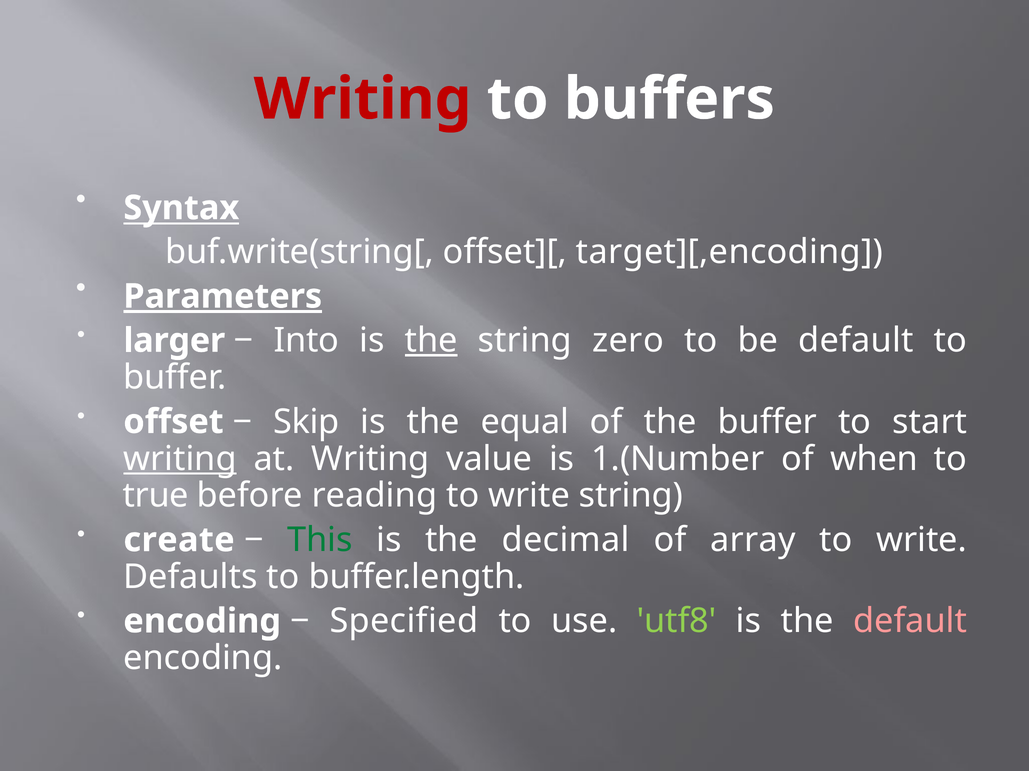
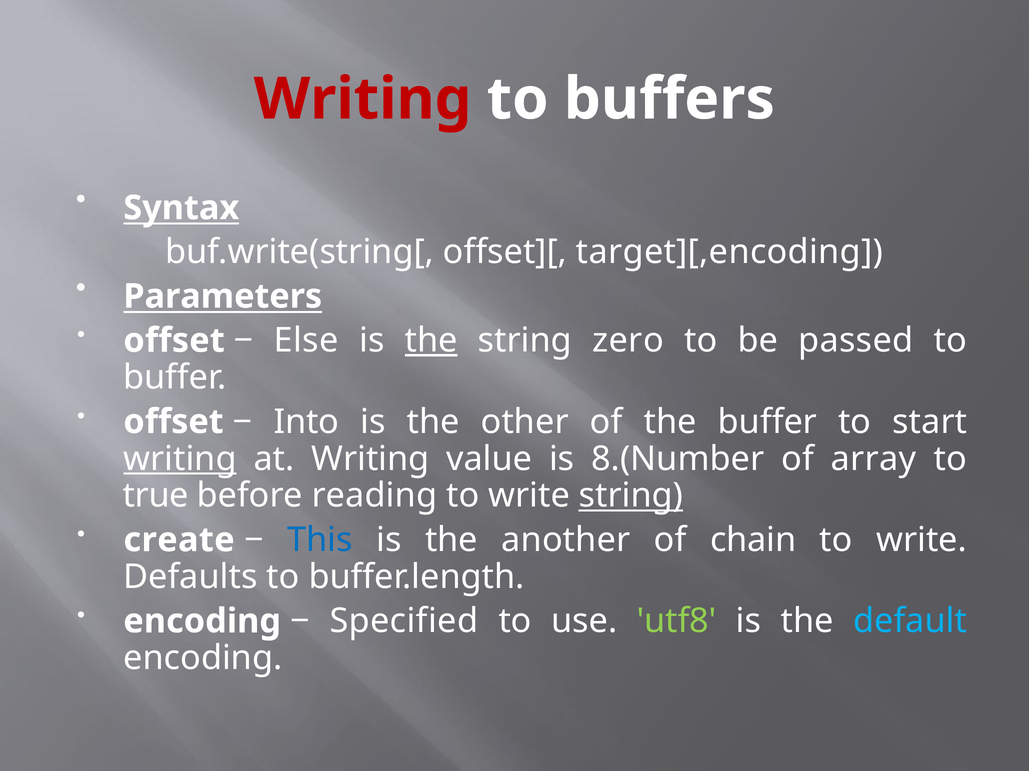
Parameters underline: present -> none
larger at (174, 341): larger -> offset
Into: Into -> Else
be default: default -> passed
Skip: Skip -> Into
equal: equal -> other
1.(Number: 1.(Number -> 8.(Number
when: when -> array
string at (631, 496) underline: none -> present
This colour: green -> blue
decimal: decimal -> another
array: array -> chain
default at (910, 622) colour: pink -> light blue
